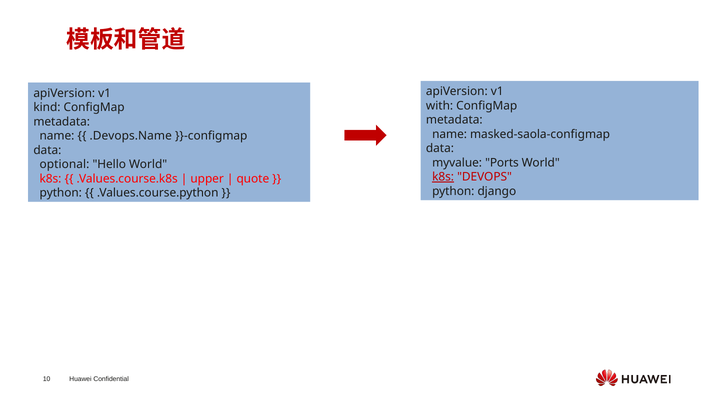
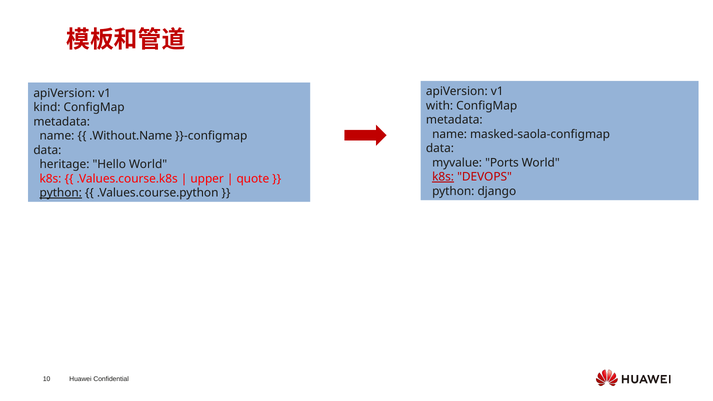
.Devops.Name: .Devops.Name -> .Without.Name
optional: optional -> heritage
python at (61, 193) underline: none -> present
